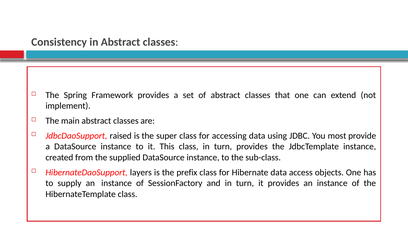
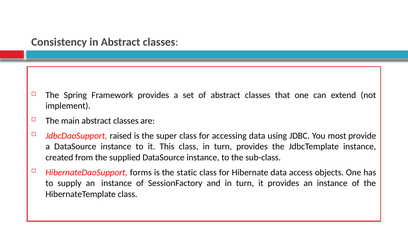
layers: layers -> forms
prefix: prefix -> static
